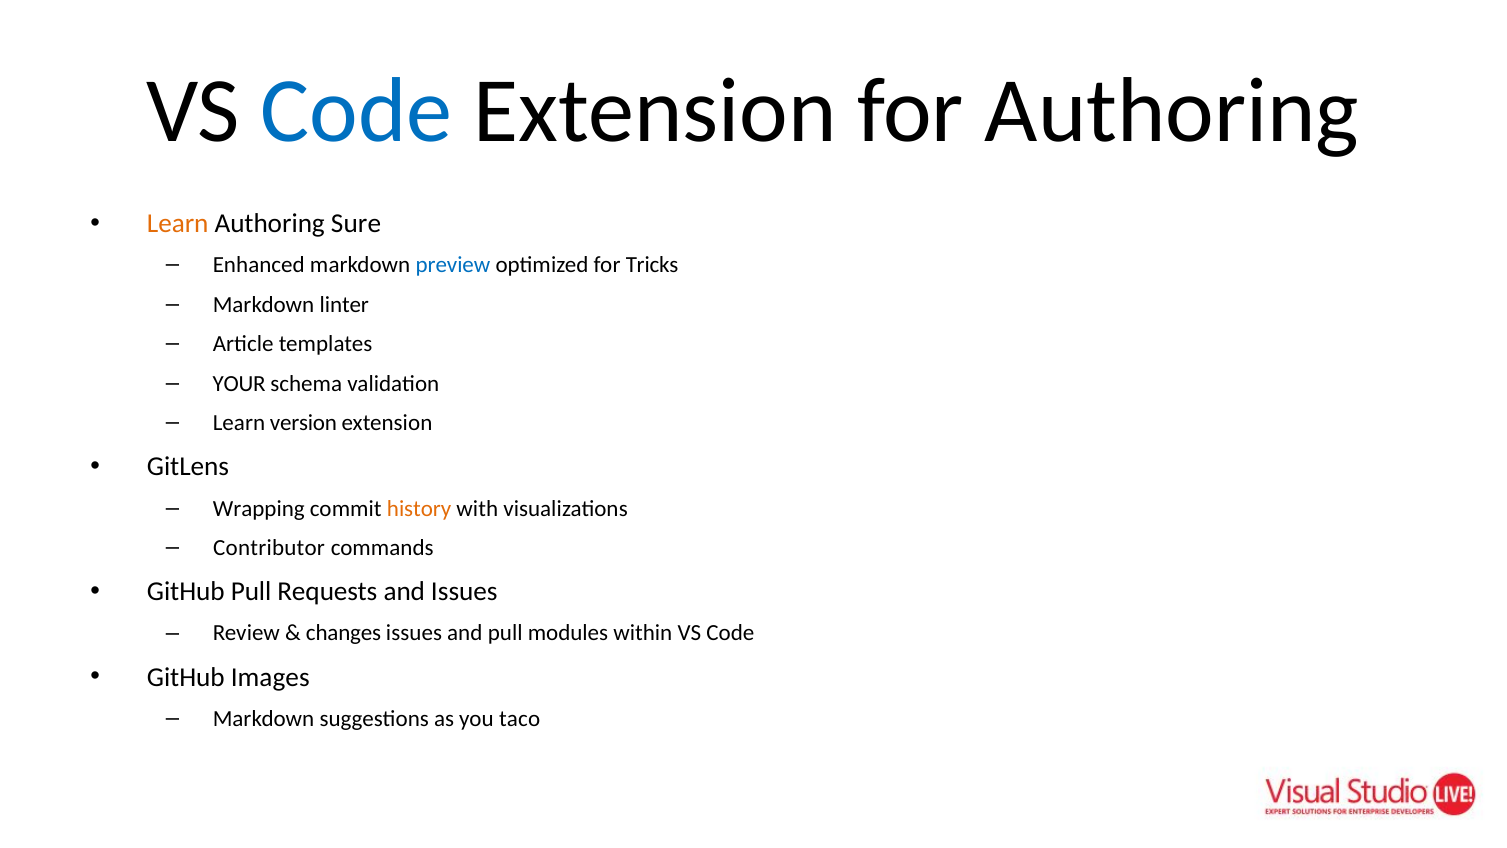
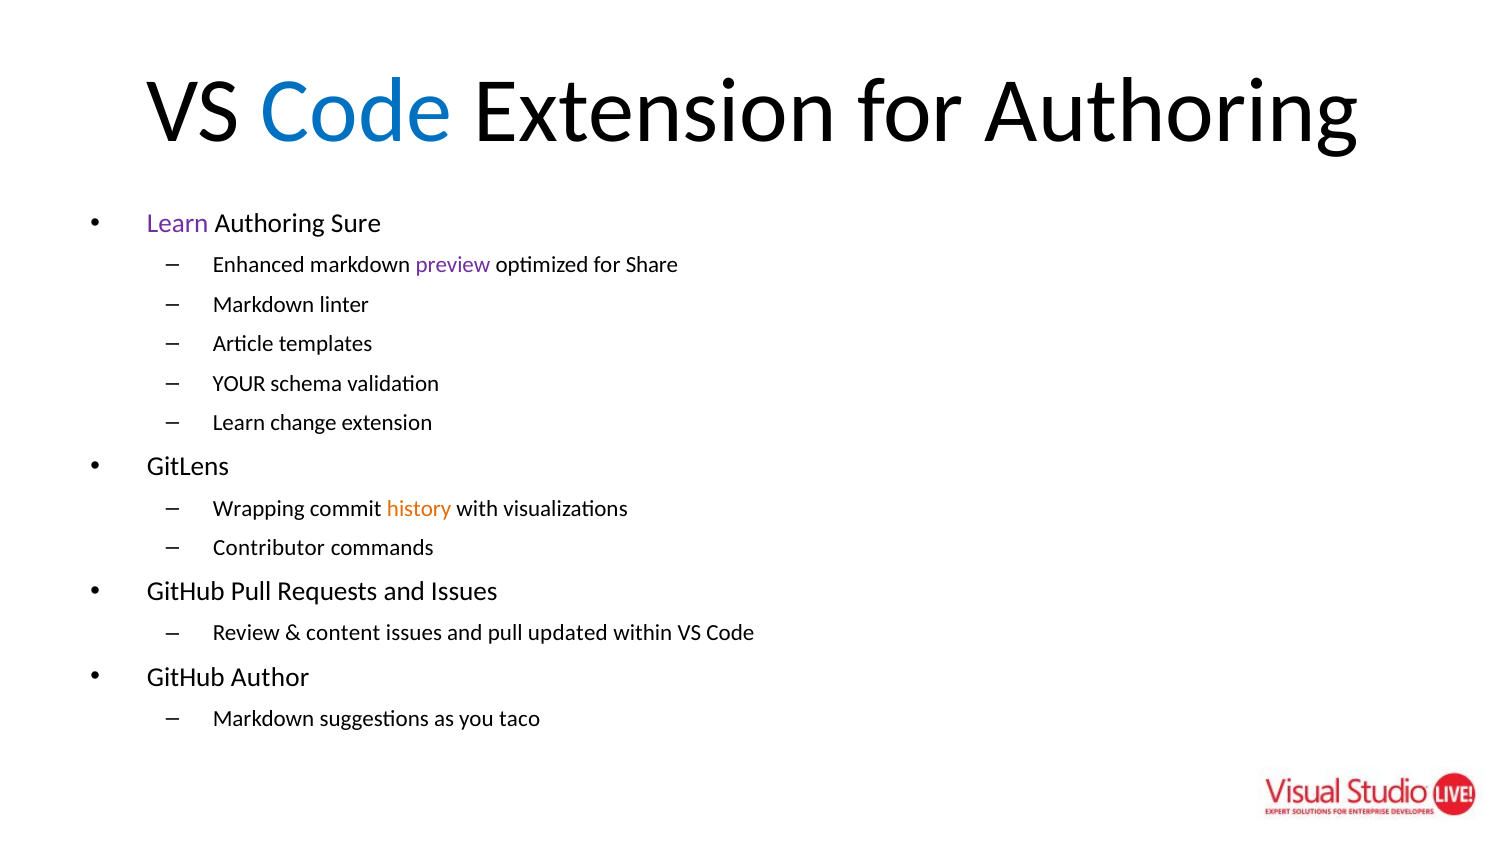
Learn at (178, 224) colour: orange -> purple
preview colour: blue -> purple
Tricks: Tricks -> Share
version: version -> change
changes: changes -> content
modules: modules -> updated
Images: Images -> Author
